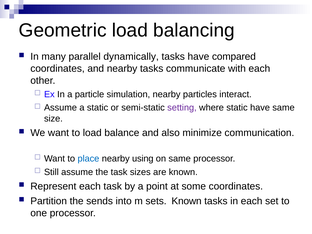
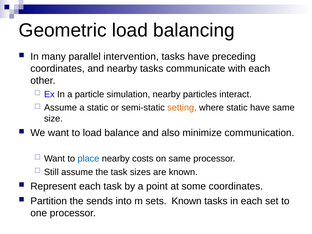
dynamically: dynamically -> intervention
compared: compared -> preceding
setting colour: purple -> orange
using: using -> costs
